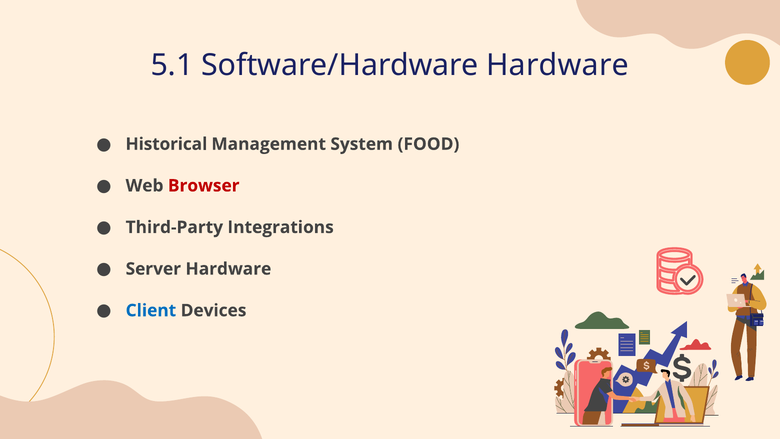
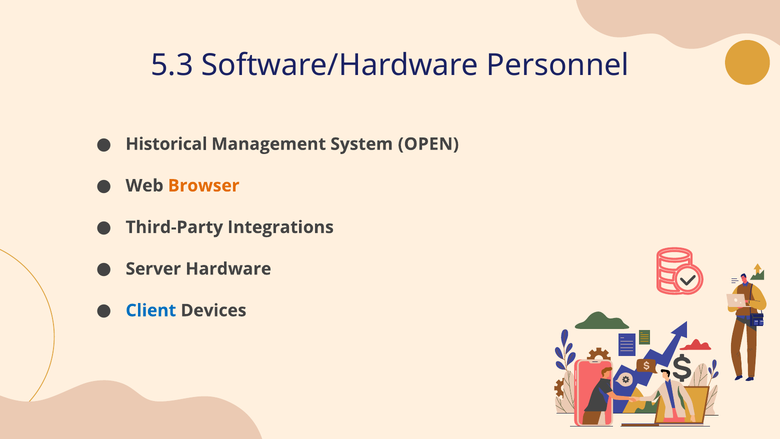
5.1: 5.1 -> 5.3
Software/Hardware Hardware: Hardware -> Personnel
FOOD: FOOD -> OPEN
Browser colour: red -> orange
